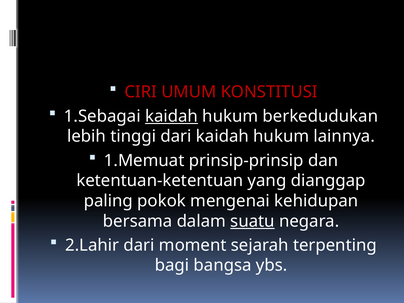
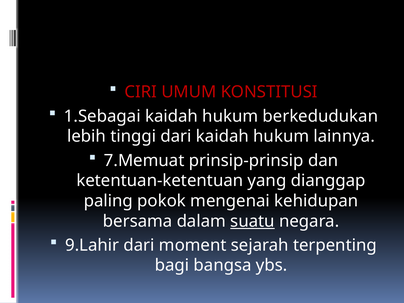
kaidah at (171, 116) underline: present -> none
1.Memuat: 1.Memuat -> 7.Memuat
2.Lahir: 2.Lahir -> 9.Lahir
